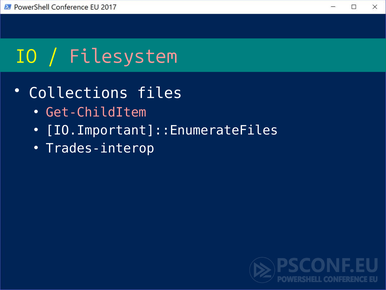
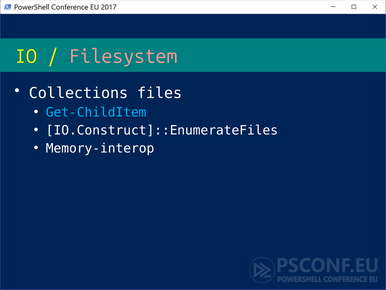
Get-ChildItem colour: pink -> light blue
IO.Important]::EnumerateFiles: IO.Important]::EnumerateFiles -> IO.Construct]::EnumerateFiles
Trades-interop: Trades-interop -> Memory-interop
